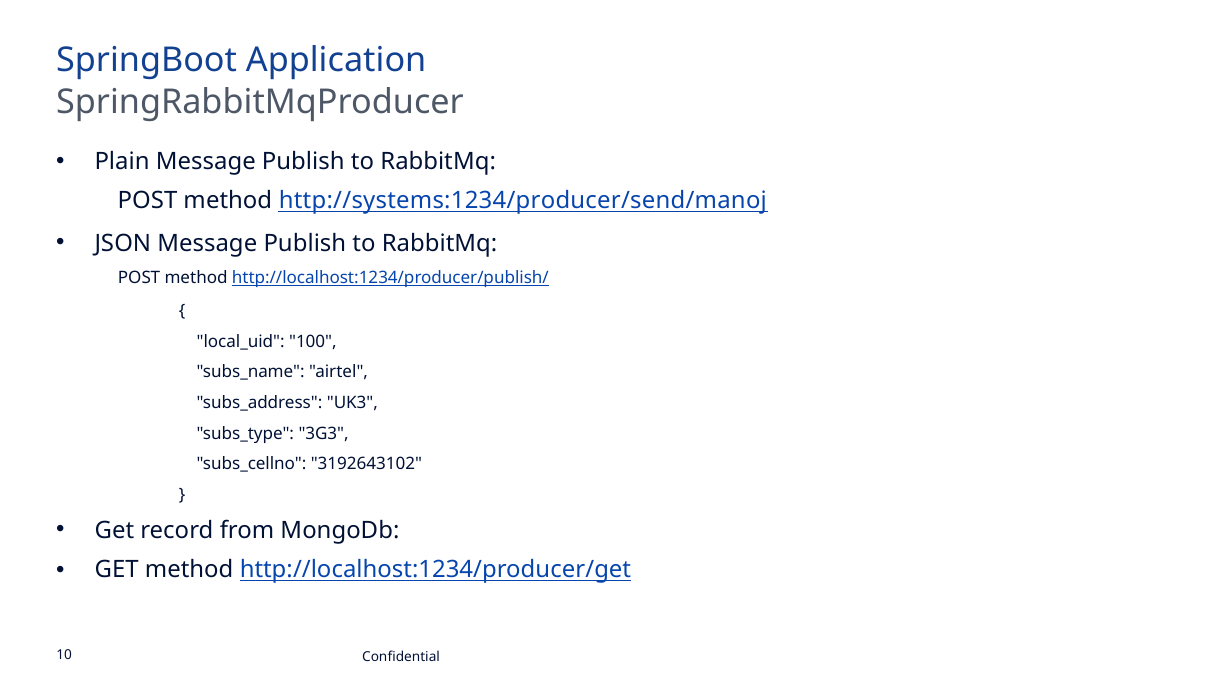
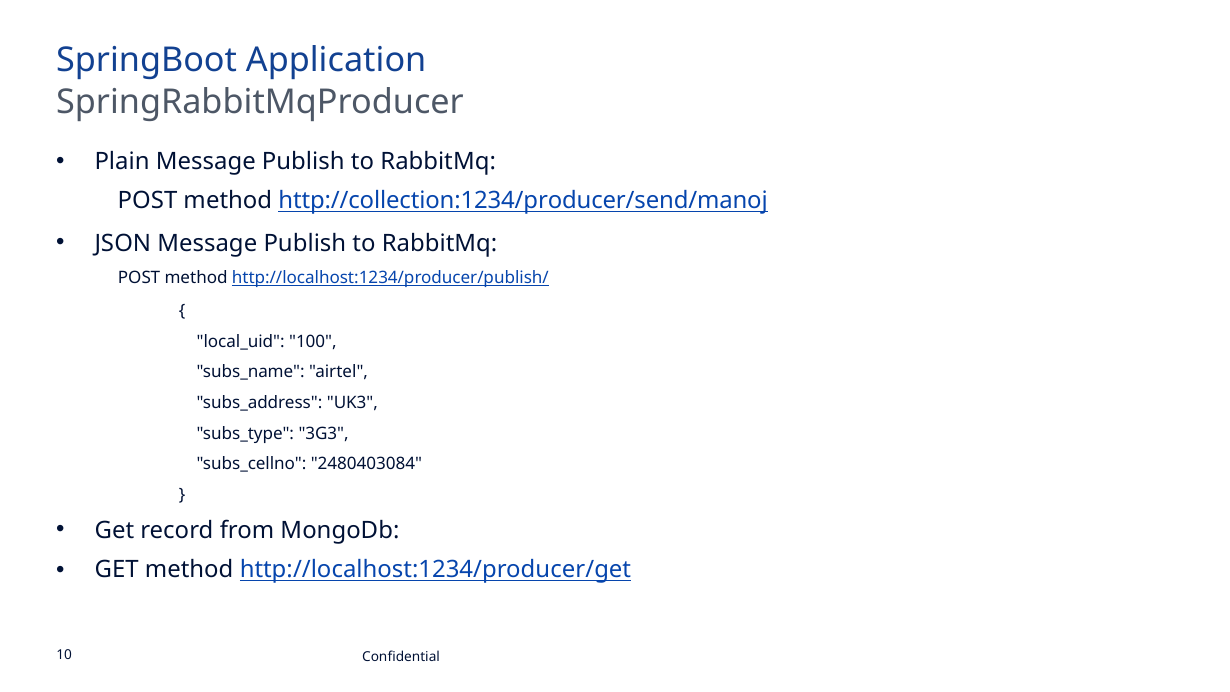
http://systems:1234/producer/send/manoj: http://systems:1234/producer/send/manoj -> http://collection:1234/producer/send/manoj
3192643102: 3192643102 -> 2480403084
